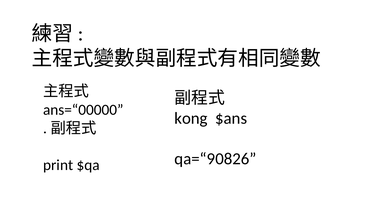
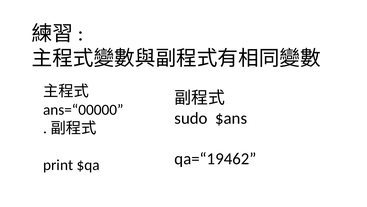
kong: kong -> sudo
qa=“90826: qa=“90826 -> qa=“19462
